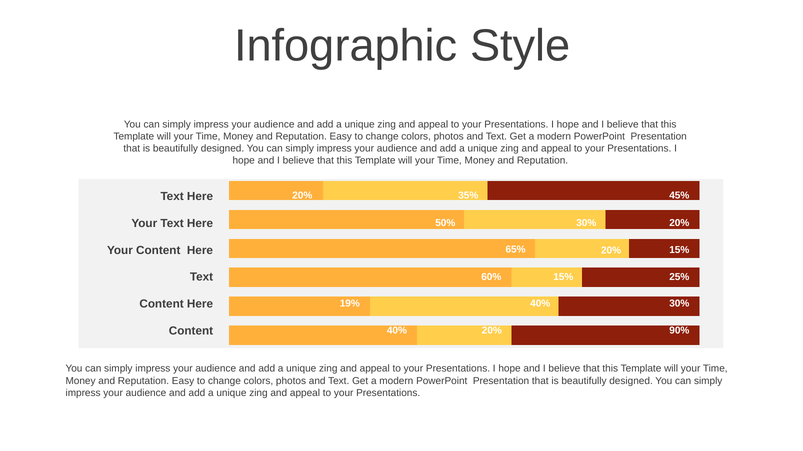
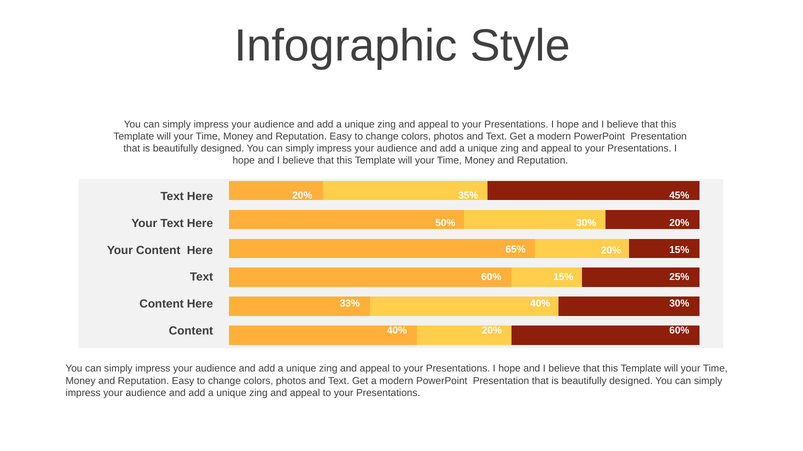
19%: 19% -> 33%
20% 90%: 90% -> 60%
